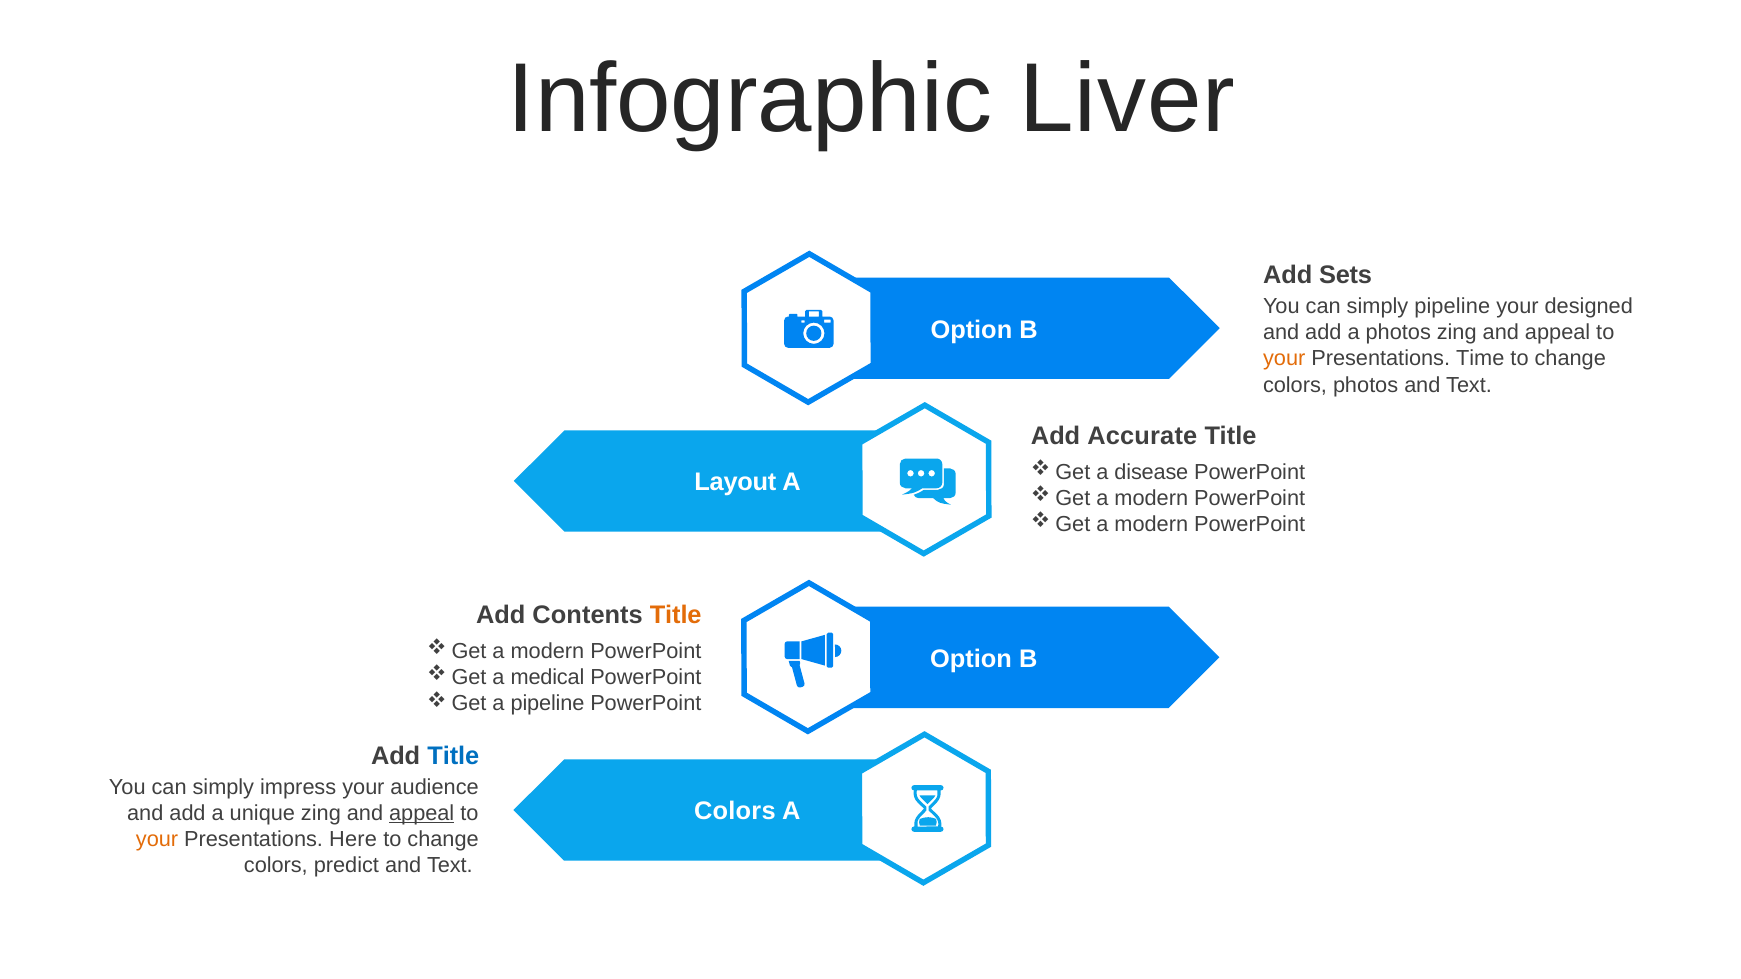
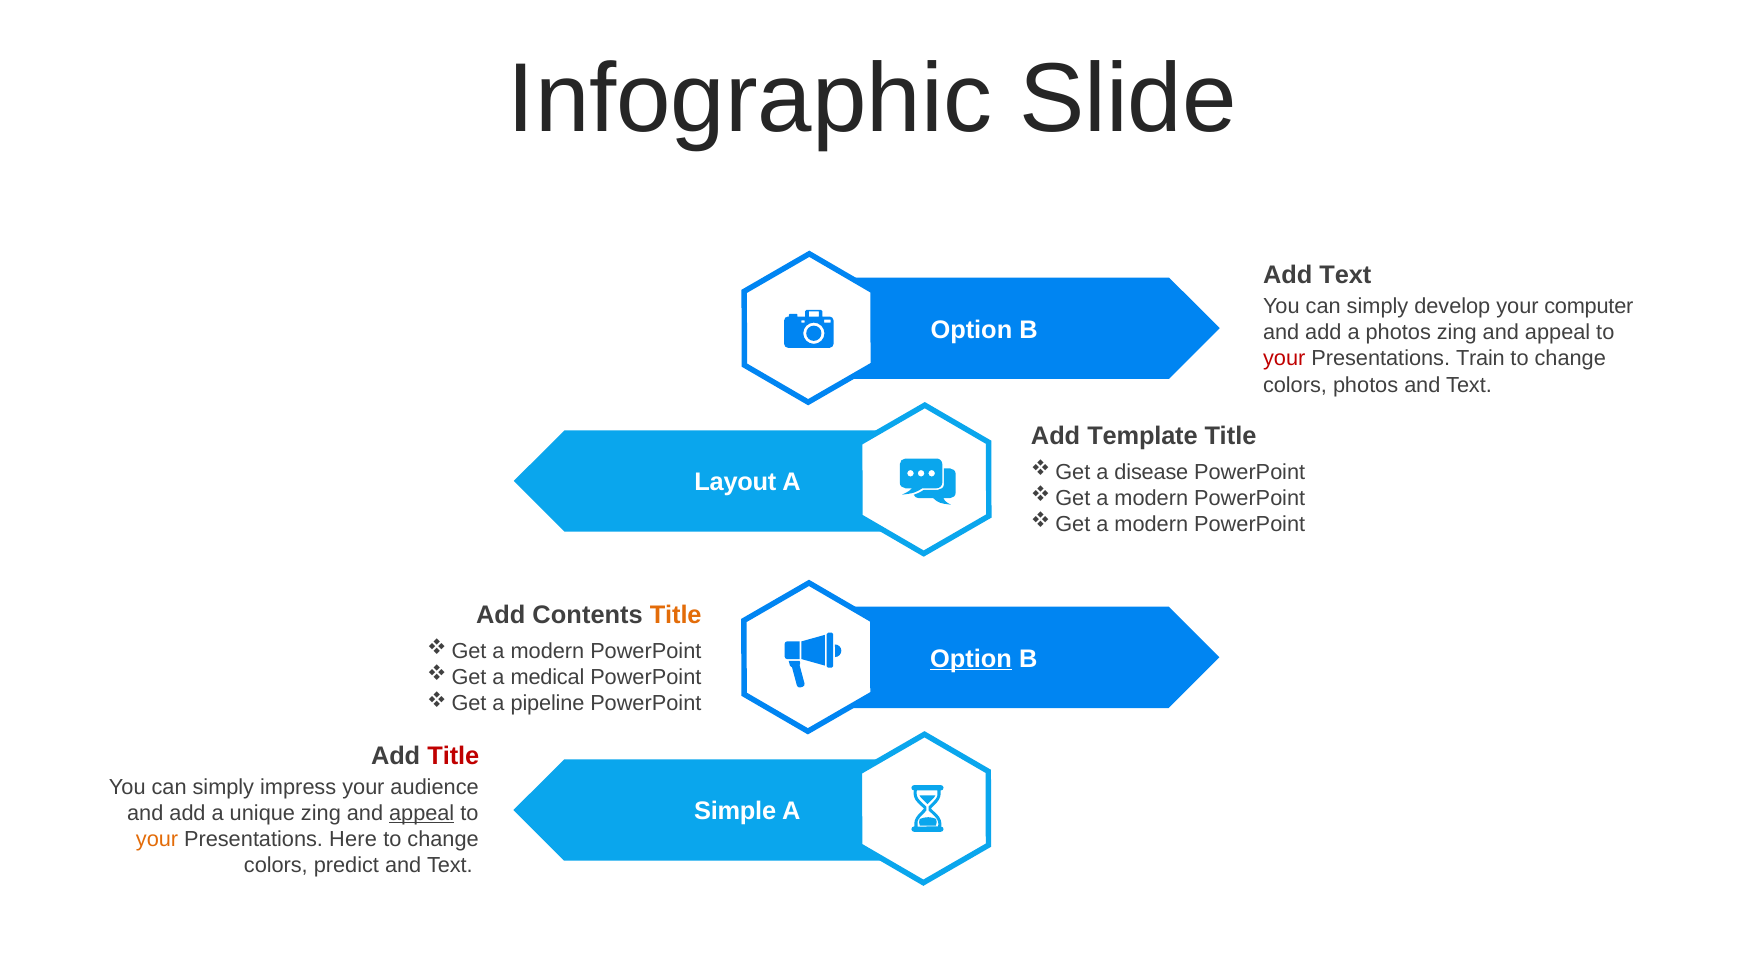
Liver: Liver -> Slide
Add Sets: Sets -> Text
simply pipeline: pipeline -> develop
designed: designed -> computer
your at (1284, 359) colour: orange -> red
Time: Time -> Train
Accurate: Accurate -> Template
Option at (971, 659) underline: none -> present
Title at (453, 756) colour: blue -> red
Colors at (735, 812): Colors -> Simple
